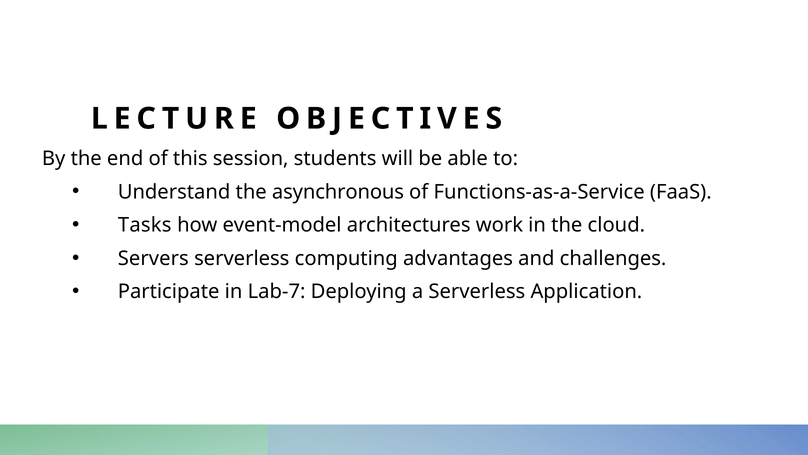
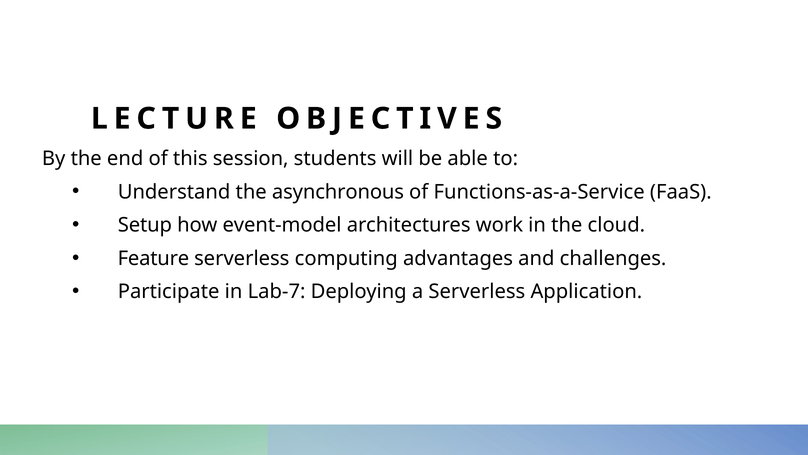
Tasks: Tasks -> Setup
Servers: Servers -> Feature
